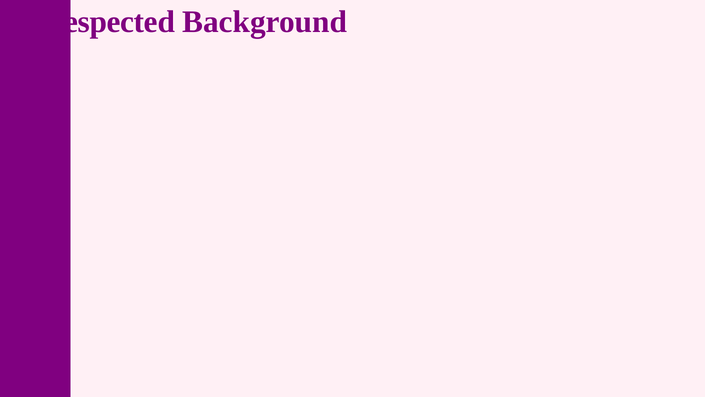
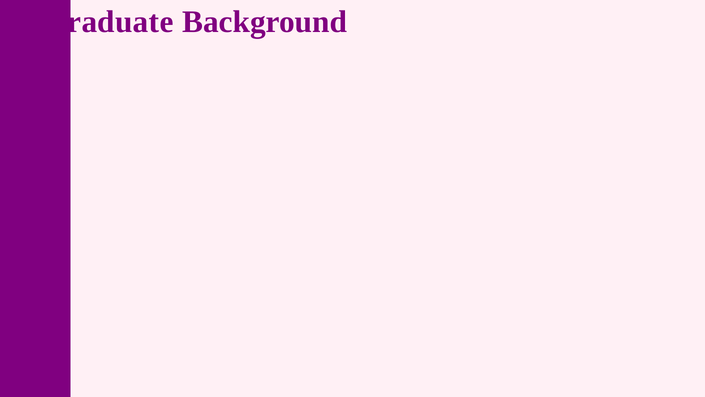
Respected: Respected -> Graduate
